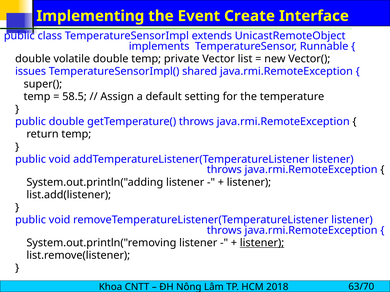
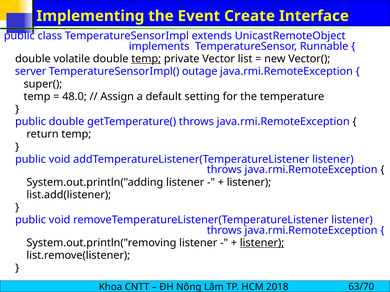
temp at (146, 59) underline: none -> present
issues: issues -> server
shared: shared -> outage
58.5: 58.5 -> 48.0
